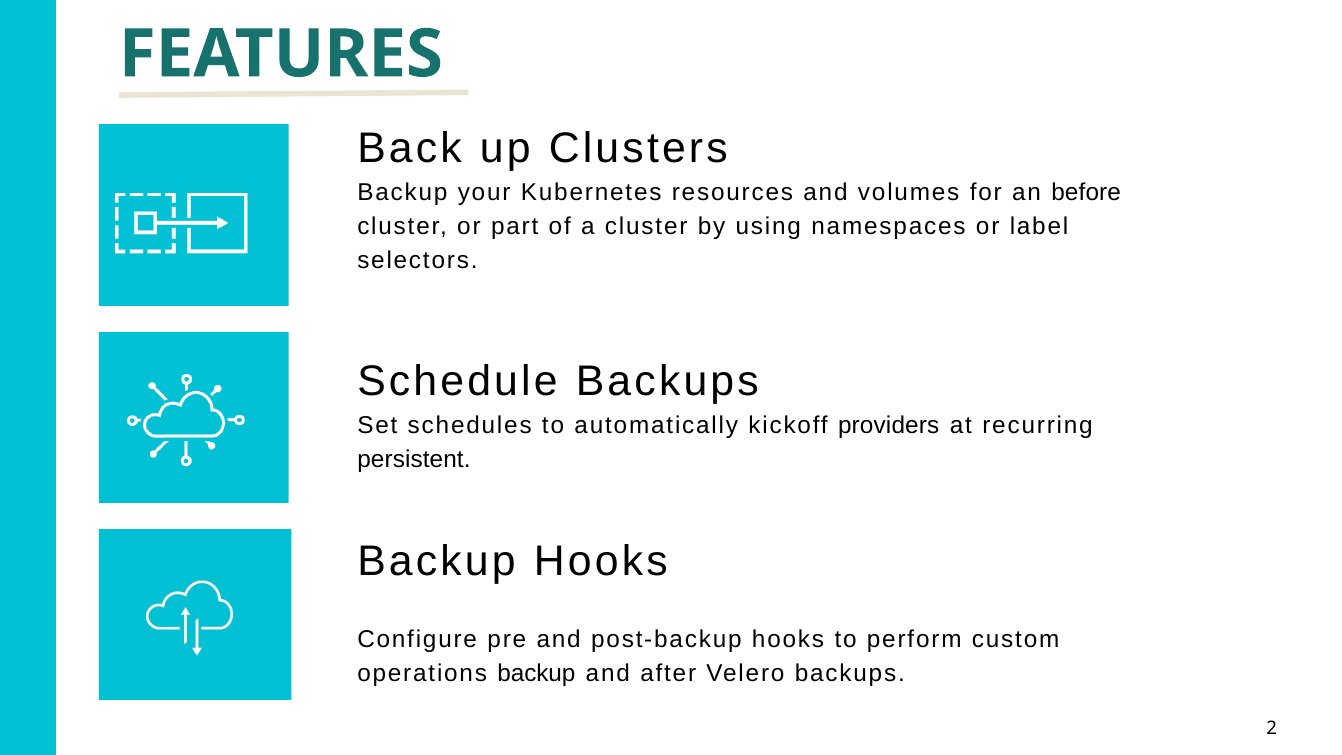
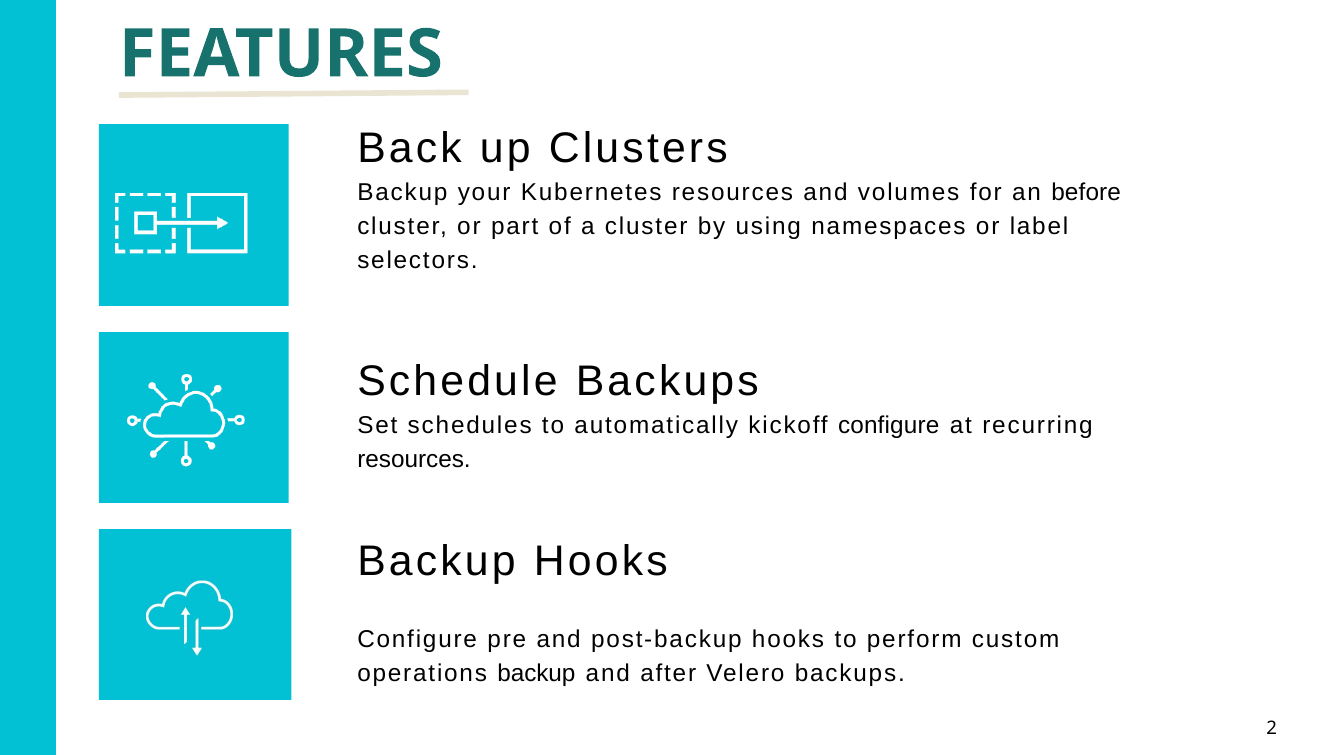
kickoff providers: providers -> configure
persistent at (414, 459): persistent -> resources
